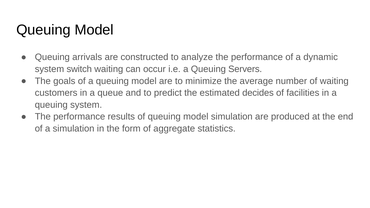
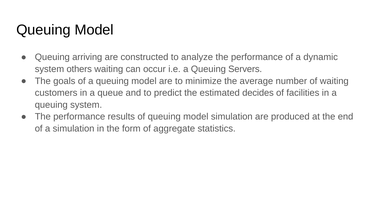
arrivals: arrivals -> arriving
switch: switch -> others
